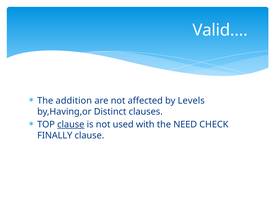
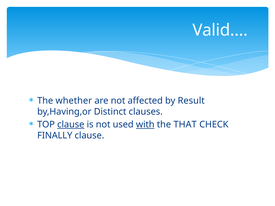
addition: addition -> whether
Levels: Levels -> Result
with underline: none -> present
NEED: NEED -> THAT
